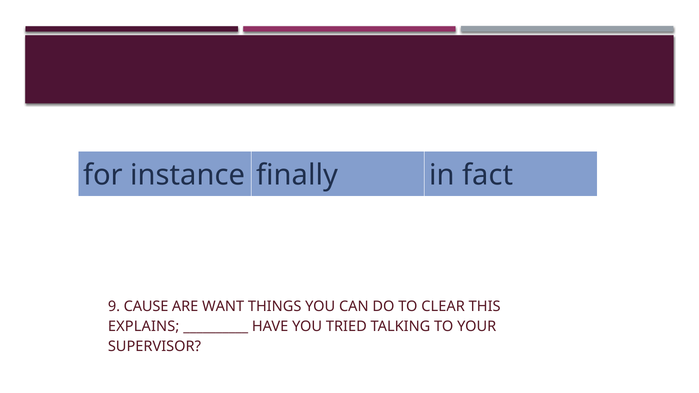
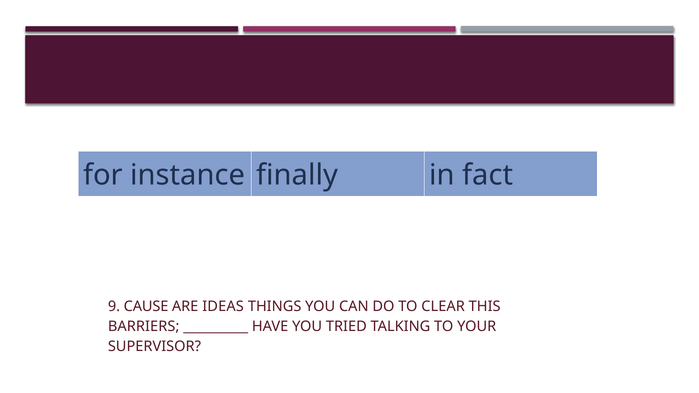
WANT: WANT -> IDEAS
EXPLAINS: EXPLAINS -> BARRIERS
